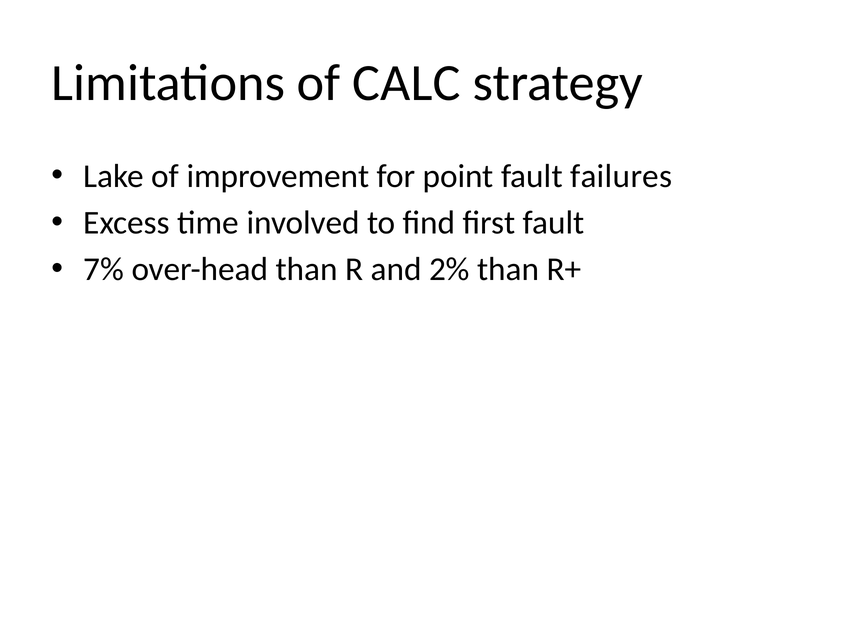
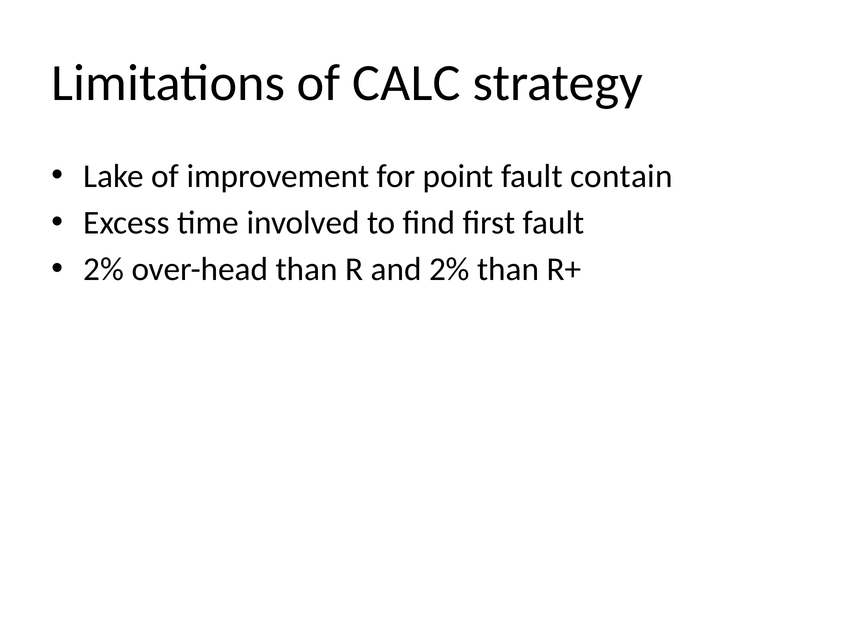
failures: failures -> contain
7% at (104, 269): 7% -> 2%
